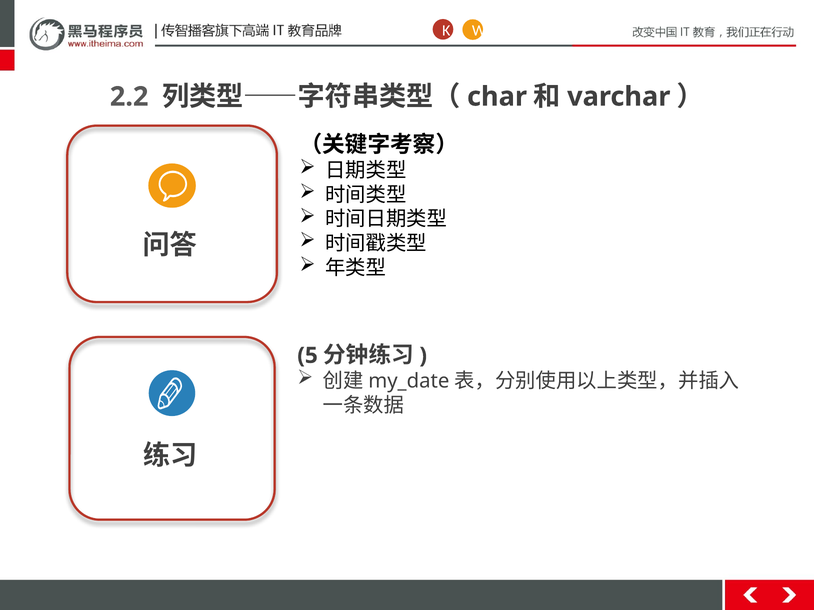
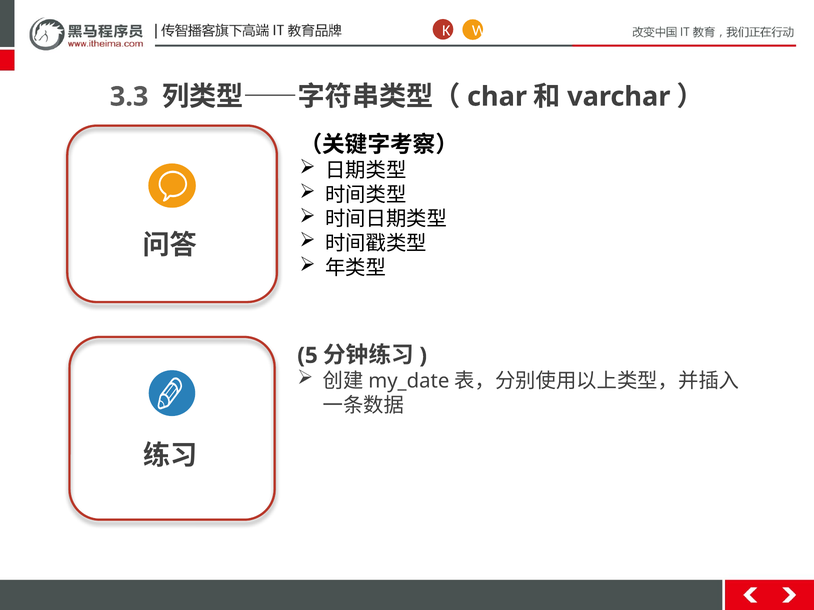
2.2: 2.2 -> 3.3
